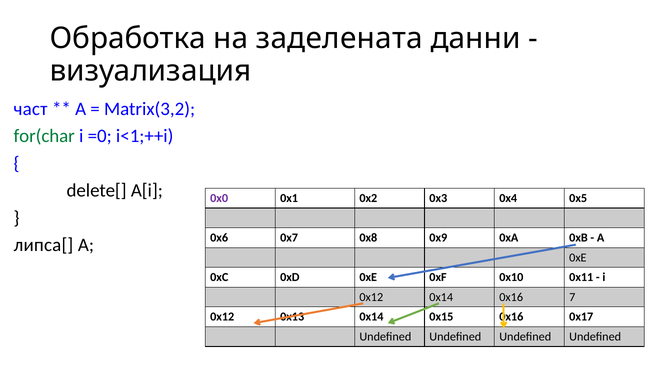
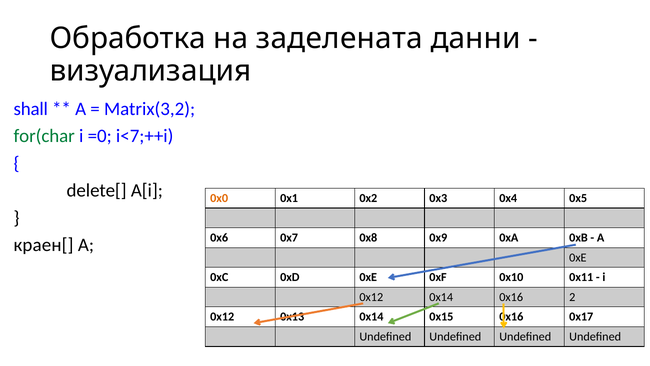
част: част -> shall
i<1;++i: i<1;++i -> i<7;++i
0x0 colour: purple -> orange
липса[: липса[ -> краен[
7: 7 -> 2
